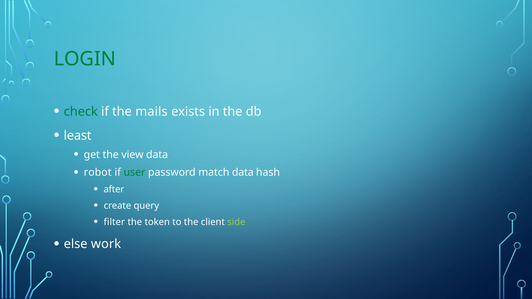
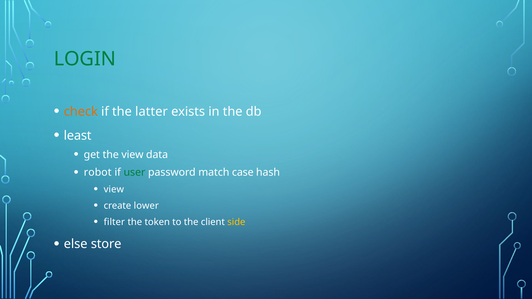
check colour: green -> orange
mails: mails -> latter
match data: data -> case
after at (114, 190): after -> view
query: query -> lower
side colour: light green -> yellow
work: work -> store
